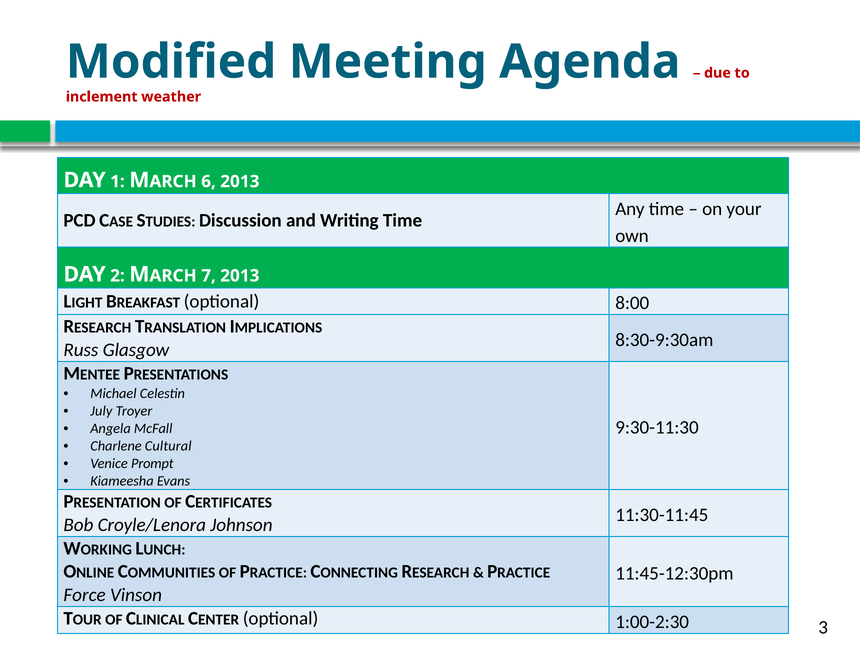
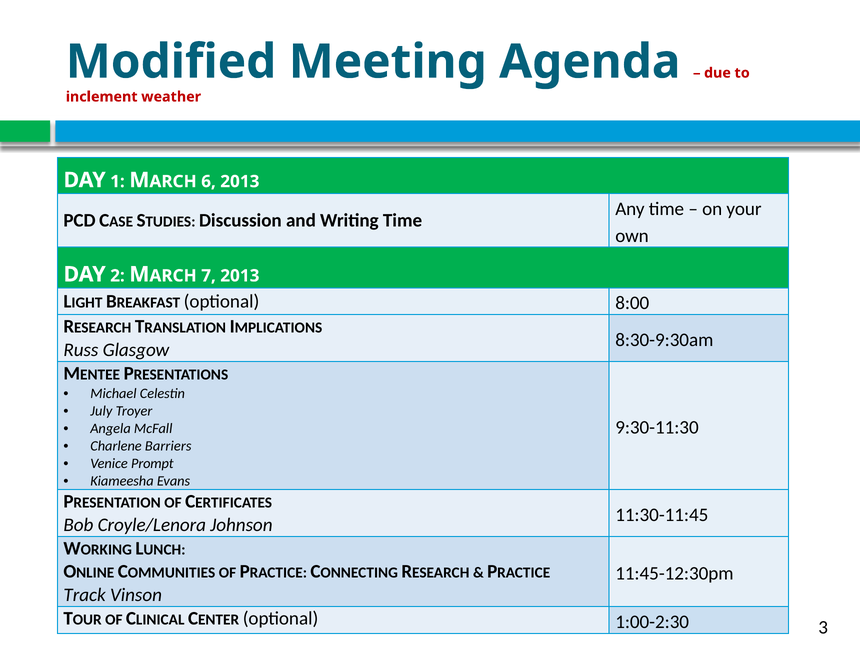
Cultural: Cultural -> Barriers
Force: Force -> Track
